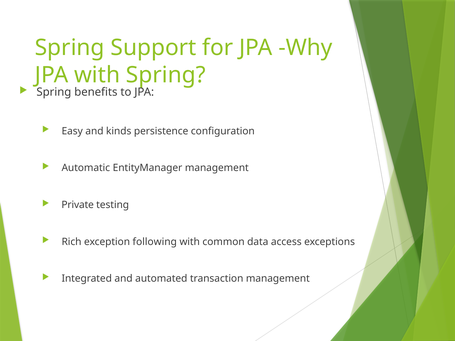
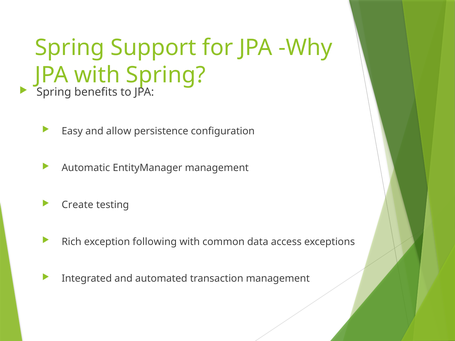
kinds: kinds -> allow
Private: Private -> Create
